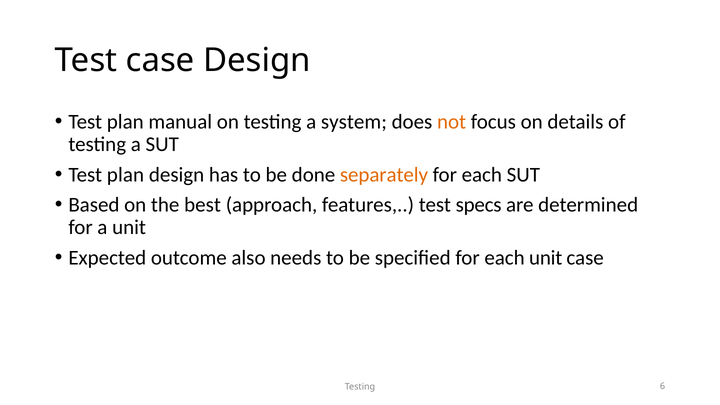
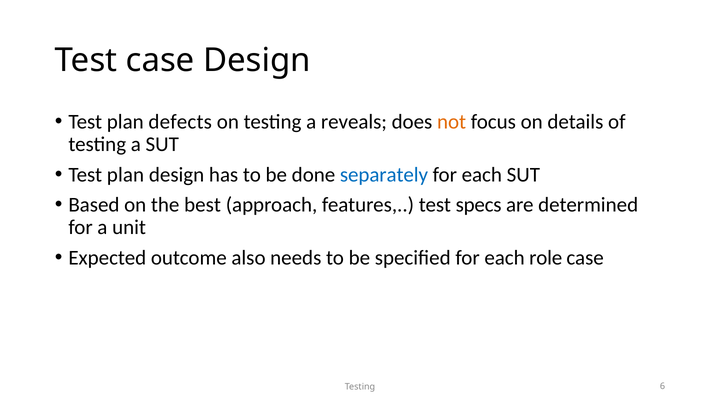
manual: manual -> defects
system: system -> reveals
separately colour: orange -> blue
each unit: unit -> role
